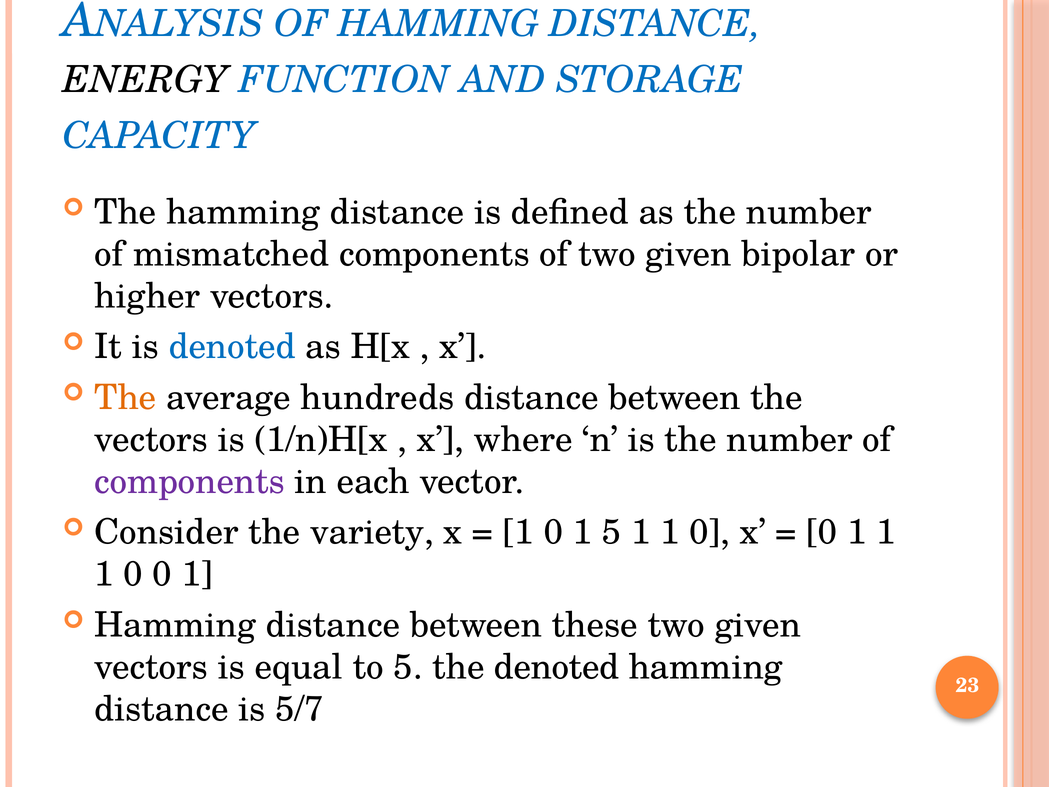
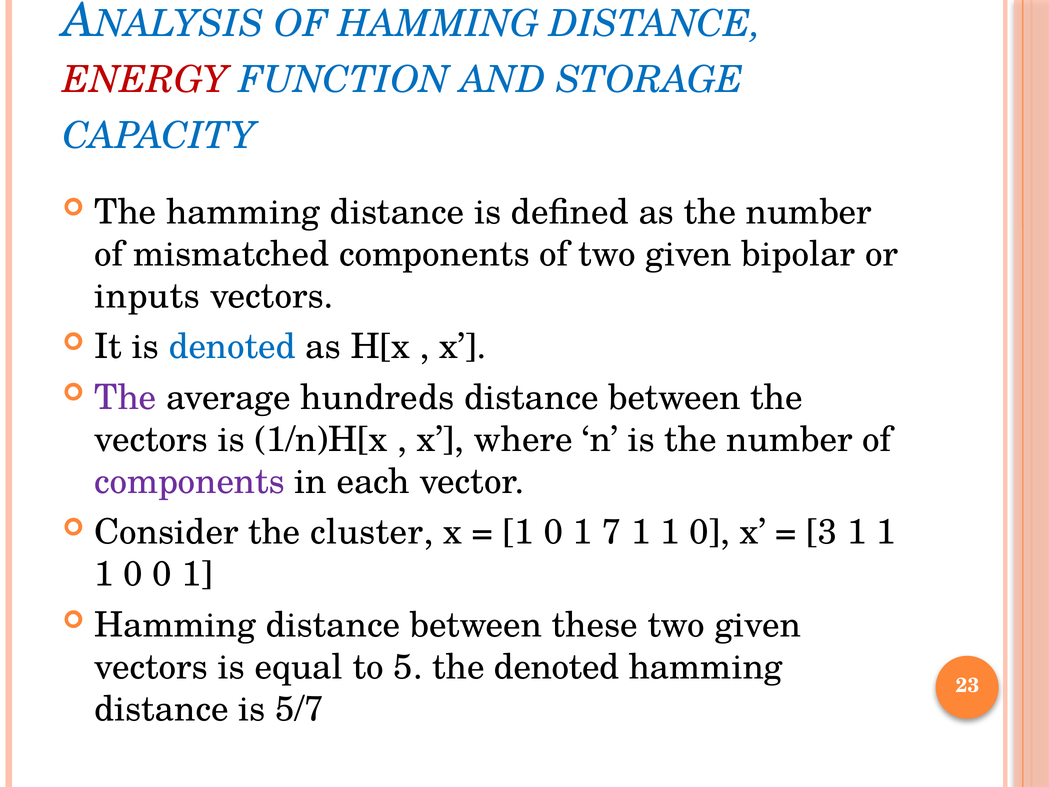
ENERGY colour: black -> red
higher: higher -> inputs
The at (125, 398) colour: orange -> purple
variety: variety -> cluster
1 5: 5 -> 7
0 at (822, 532): 0 -> 3
